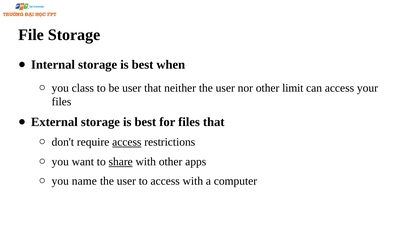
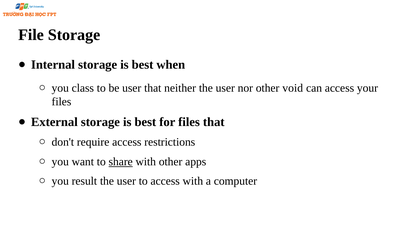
limit: limit -> void
access at (127, 142) underline: present -> none
name: name -> result
